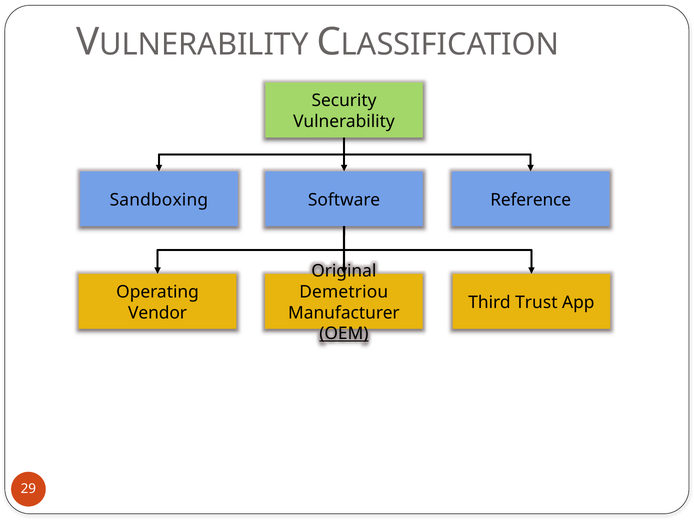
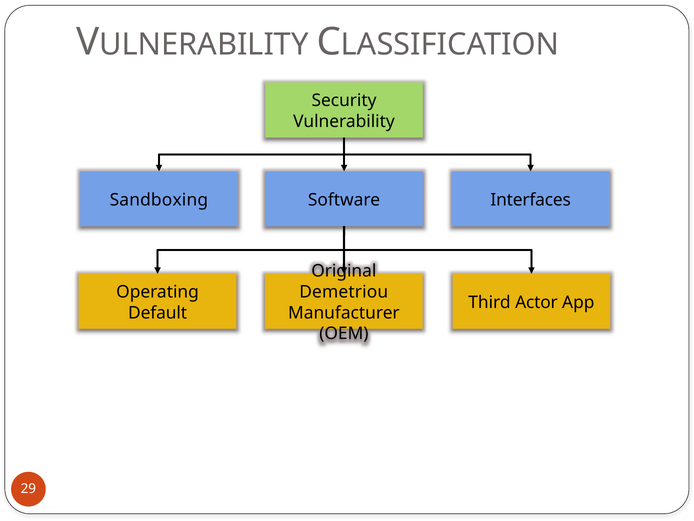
Reference: Reference -> Interfaces
Trust: Trust -> Actor
Vendor: Vendor -> Default
OEM underline: present -> none
